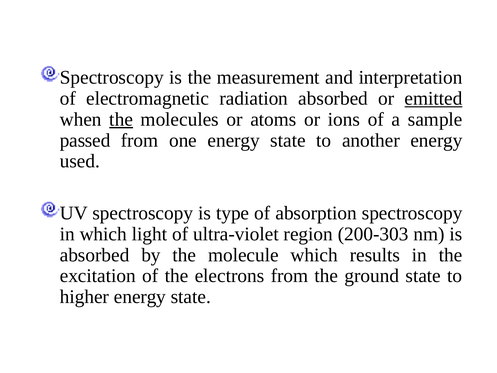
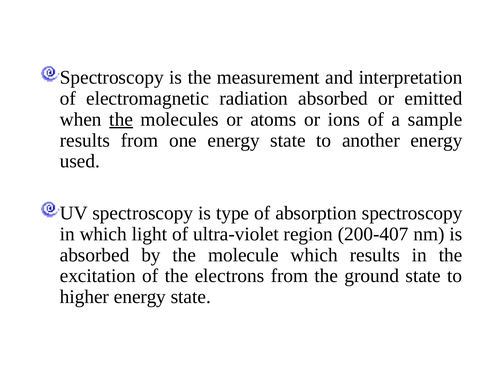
emitted underline: present -> none
passed at (85, 140): passed -> results
200-303: 200-303 -> 200-407
